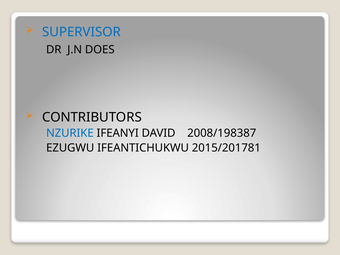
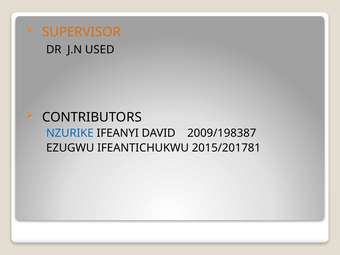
SUPERVISOR colour: blue -> orange
DOES: DOES -> USED
2008/198387: 2008/198387 -> 2009/198387
